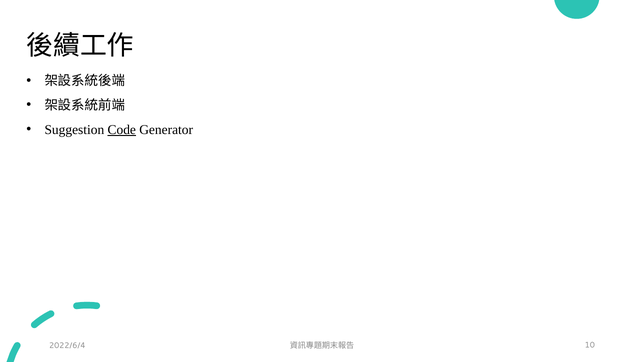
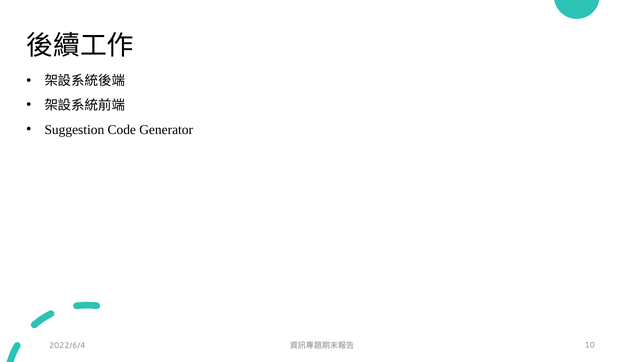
Code underline: present -> none
